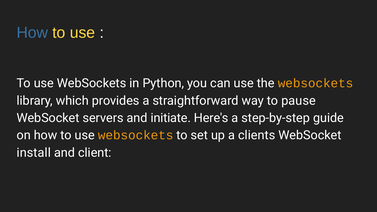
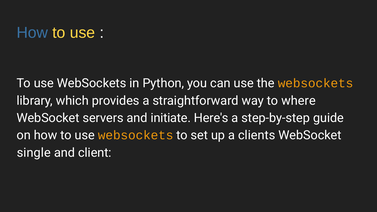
pause: pause -> where
install: install -> single
